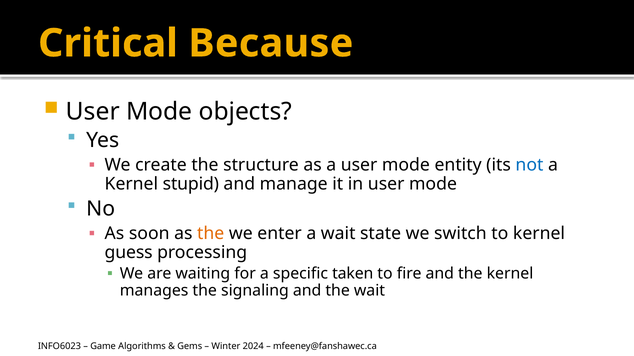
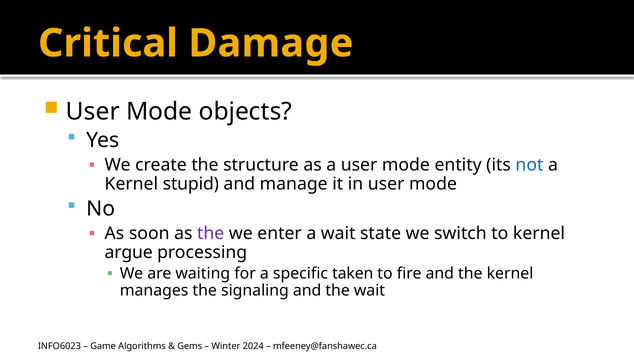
Because: Because -> Damage
the at (211, 234) colour: orange -> purple
guess: guess -> argue
